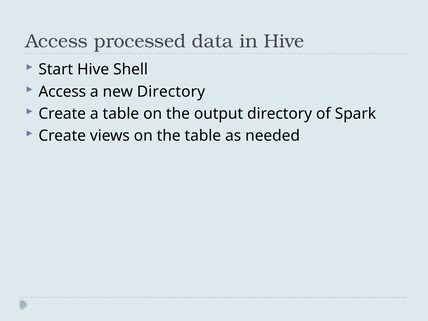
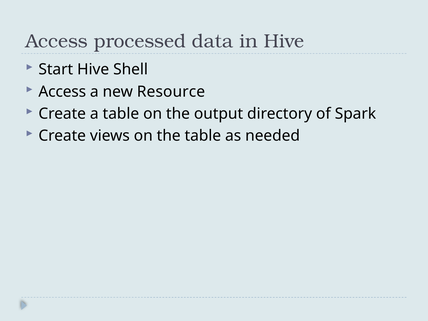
new Directory: Directory -> Resource
